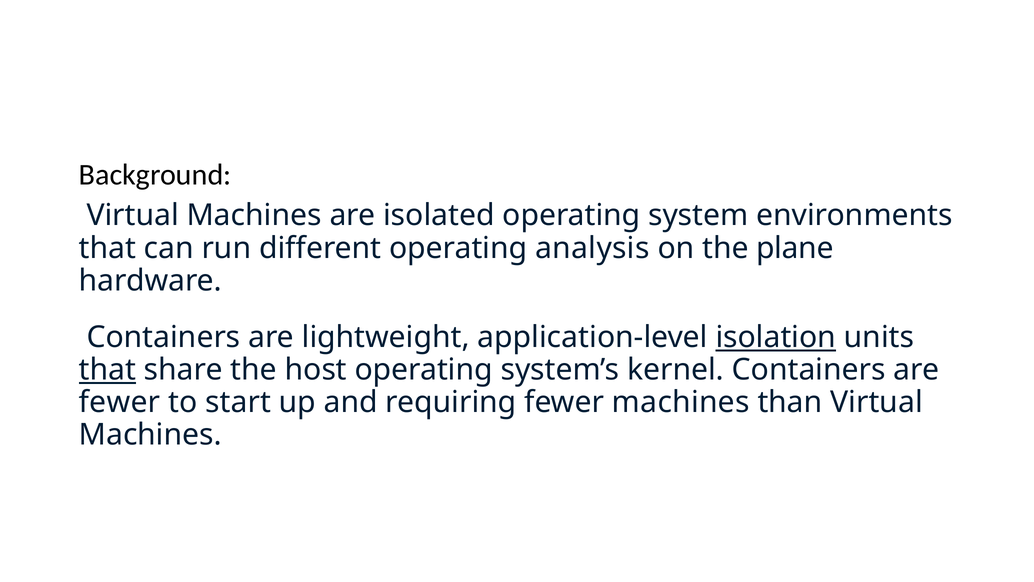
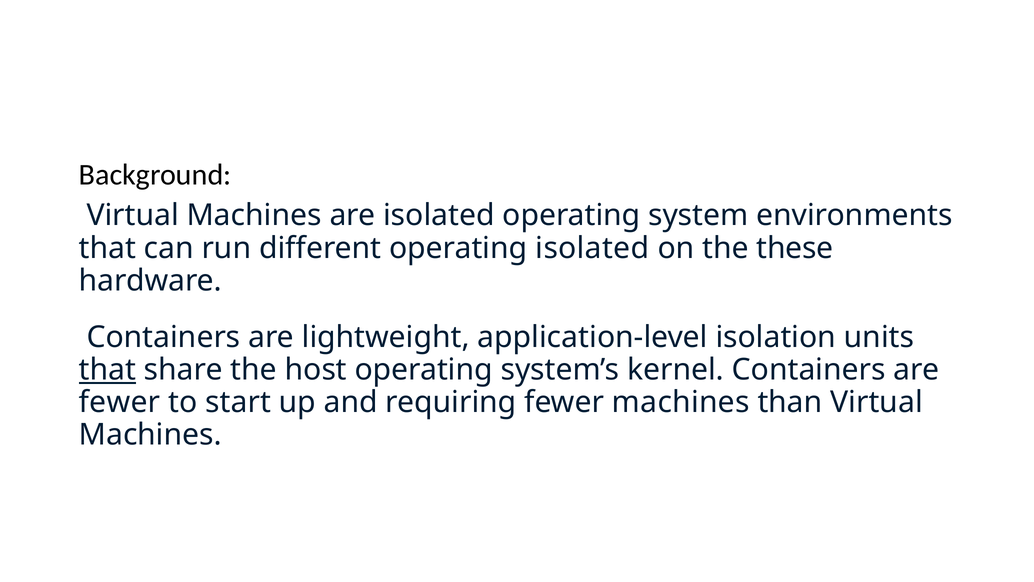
operating analysis: analysis -> isolated
plane: plane -> these
isolation underline: present -> none
